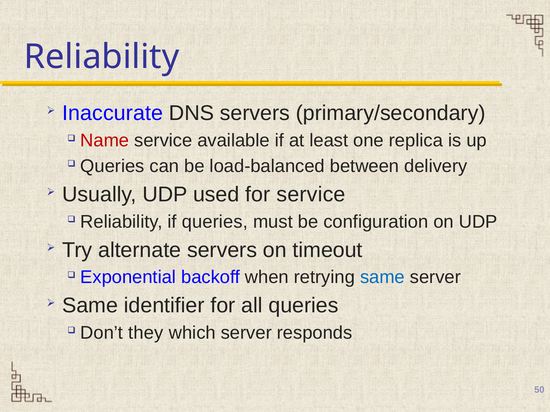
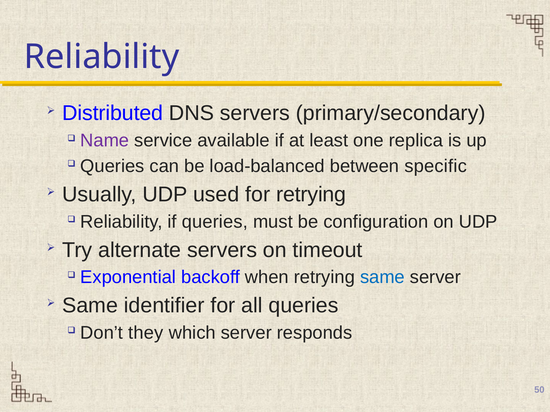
Inaccurate: Inaccurate -> Distributed
Name colour: red -> purple
delivery: delivery -> specific
for service: service -> retrying
